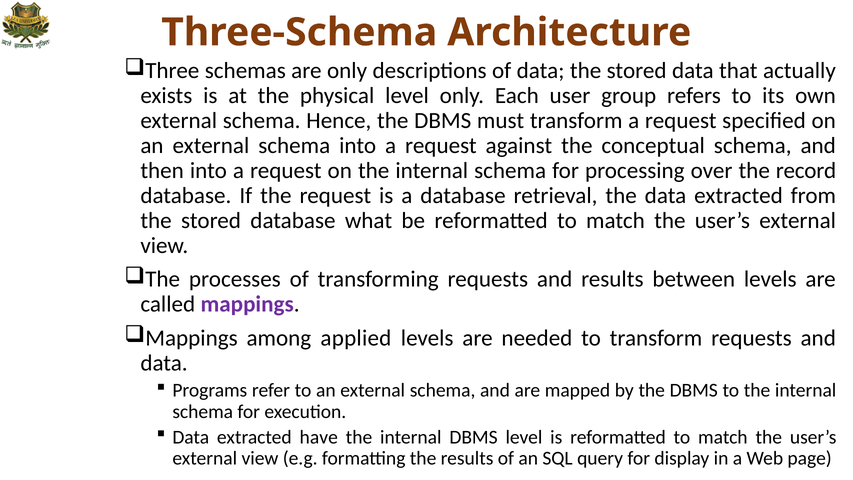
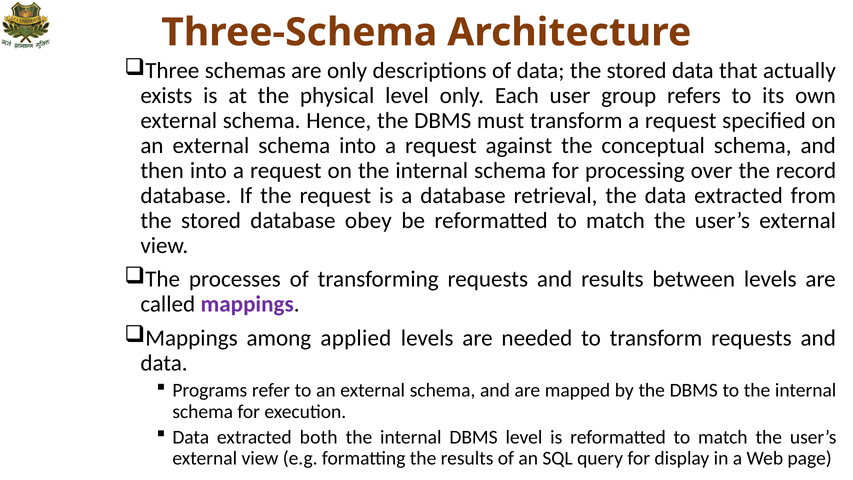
what: what -> obey
have: have -> both
